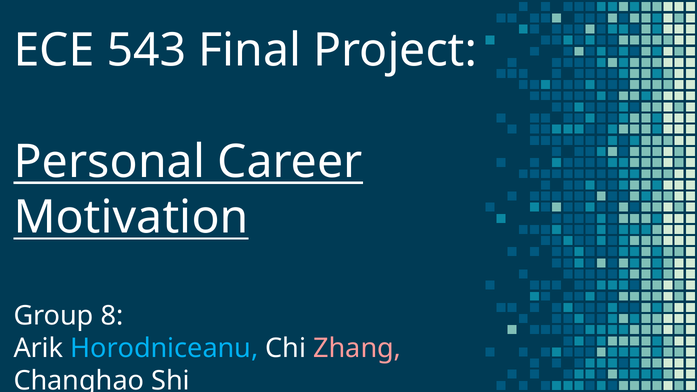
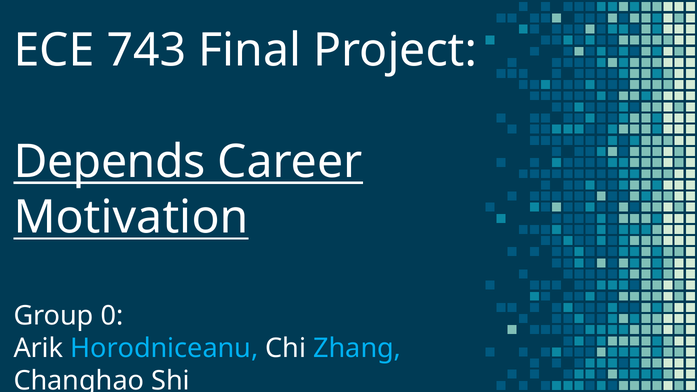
543: 543 -> 743
Personal: Personal -> Depends
8: 8 -> 0
Zhang colour: pink -> light blue
